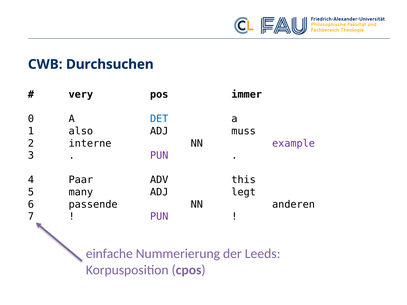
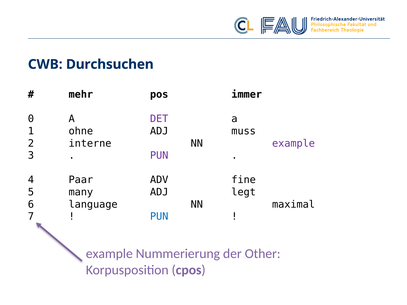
very: very -> mehr
DET colour: blue -> purple
also: also -> ohne
this: this -> fine
passende: passende -> language
anderen: anderen -> maximal
PUN at (159, 217) colour: purple -> blue
einfache at (109, 254): einfache -> example
Leeds: Leeds -> Other
